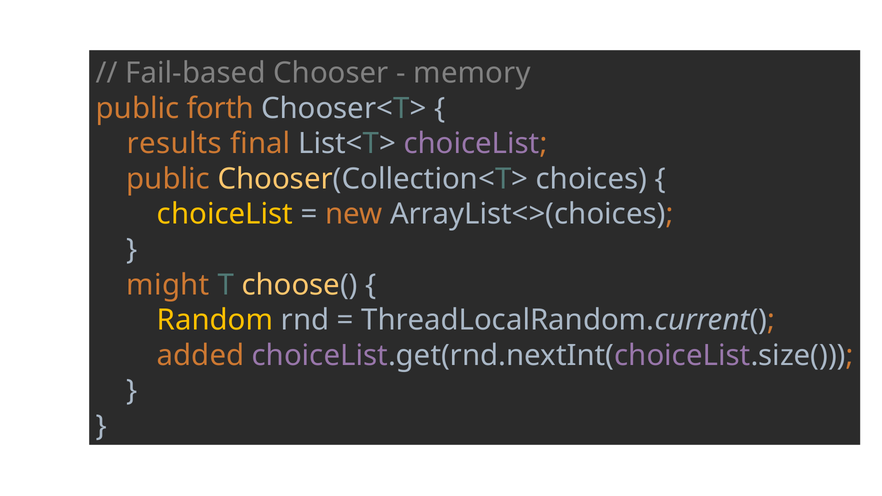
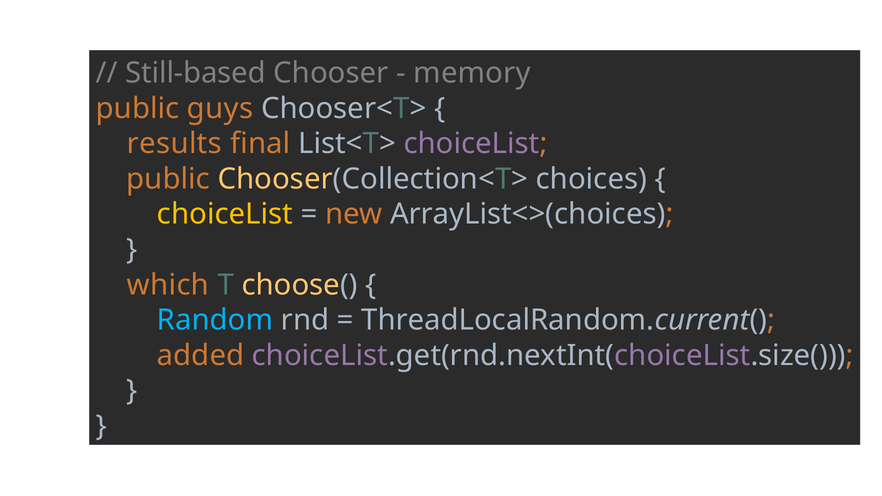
Fail-based: Fail-based -> Still-based
forth: forth -> guys
might: might -> which
Random colour: yellow -> light blue
